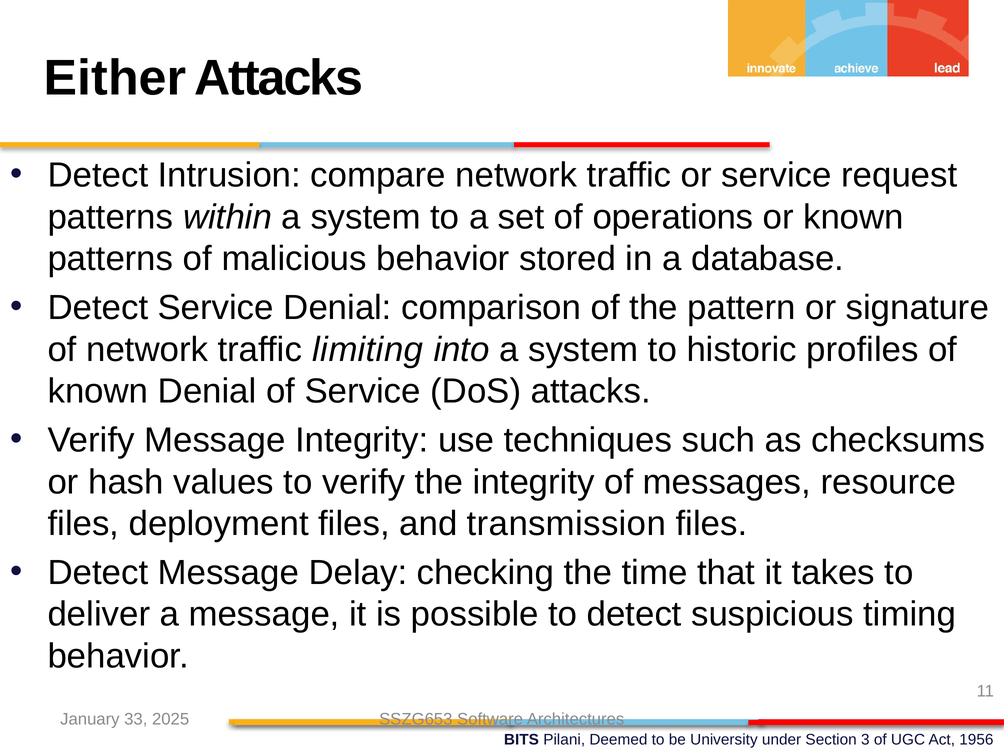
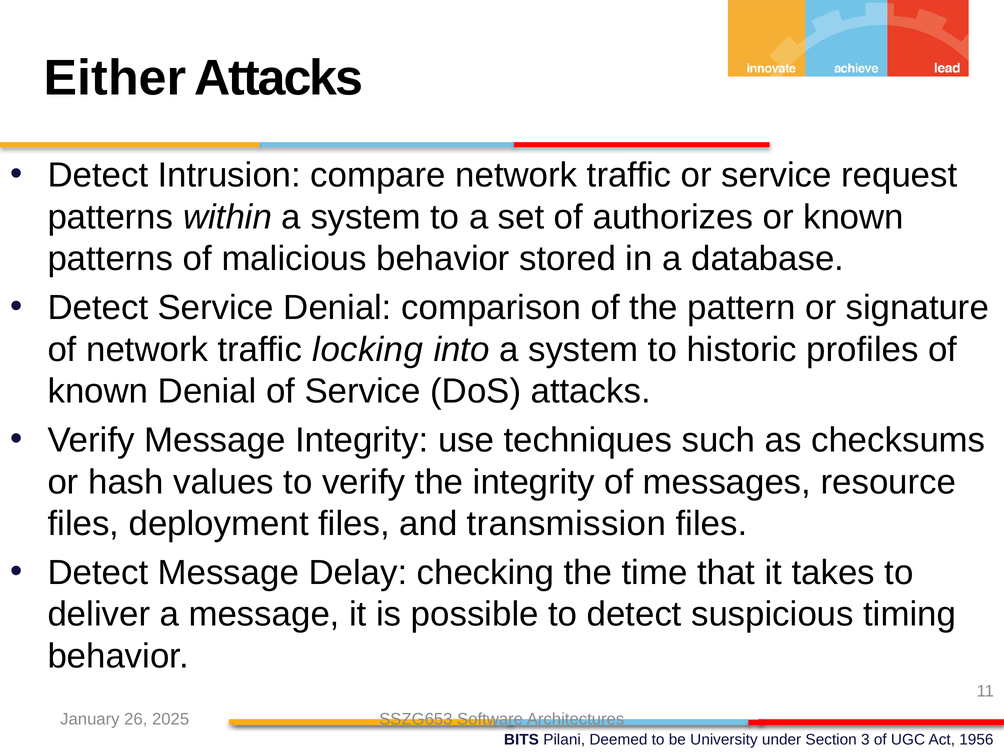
operations: operations -> authorizes
limiting: limiting -> locking
33: 33 -> 26
